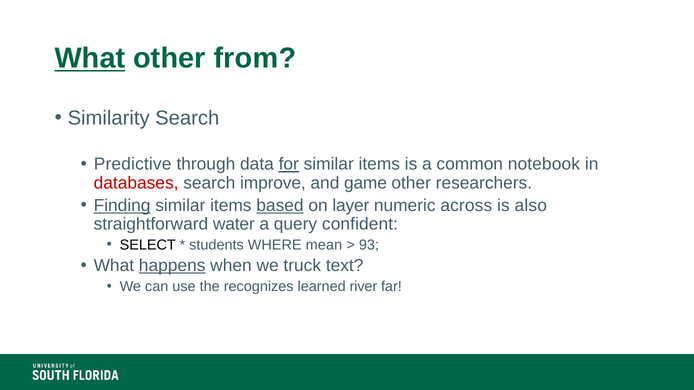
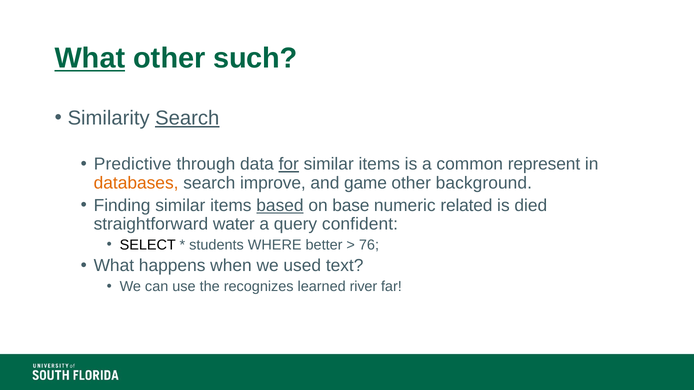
from: from -> such
Search at (187, 118) underline: none -> present
notebook: notebook -> represent
databases colour: red -> orange
researchers: researchers -> background
Finding underline: present -> none
layer: layer -> base
across: across -> related
also: also -> died
mean: mean -> better
93: 93 -> 76
happens underline: present -> none
truck: truck -> used
